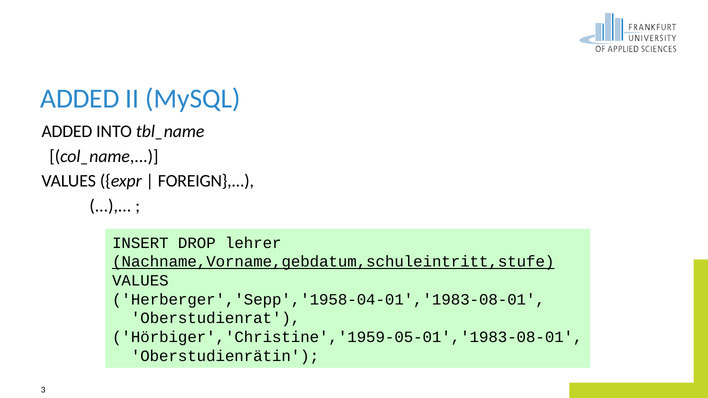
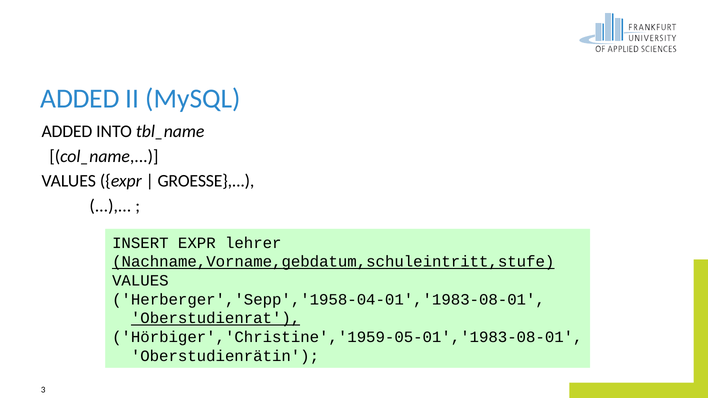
FOREIGN: FOREIGN -> GROESSE
INSERT DROP: DROP -> EXPR
Oberstudienrat underline: none -> present
